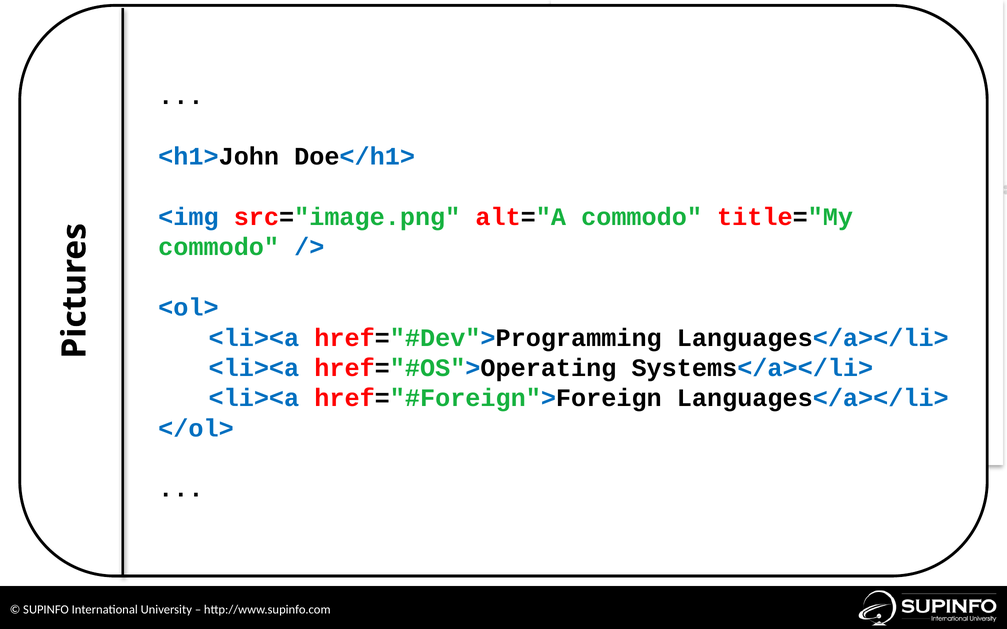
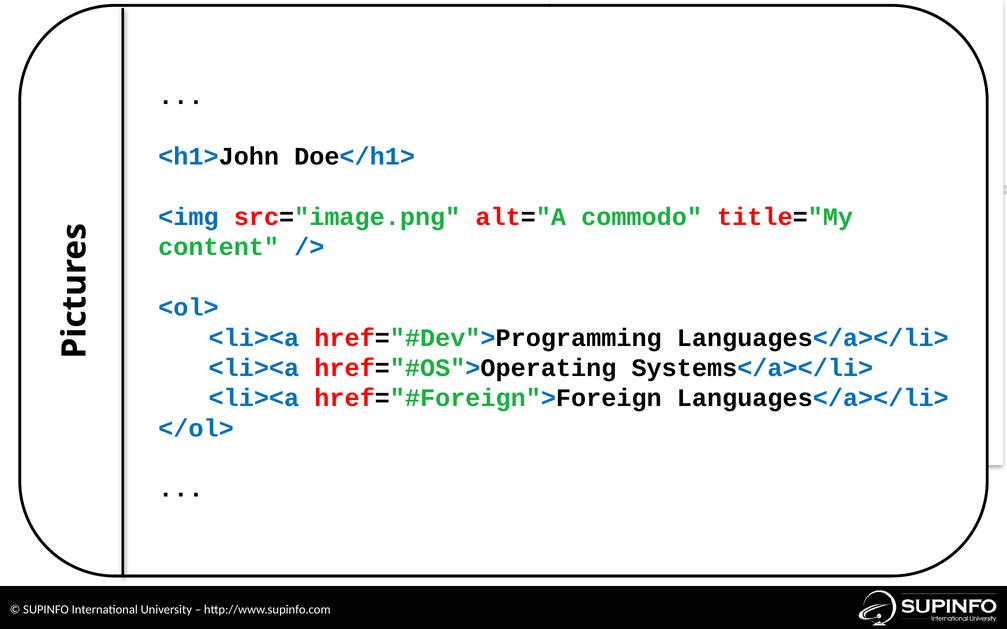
commodo at (219, 247): commodo -> content
